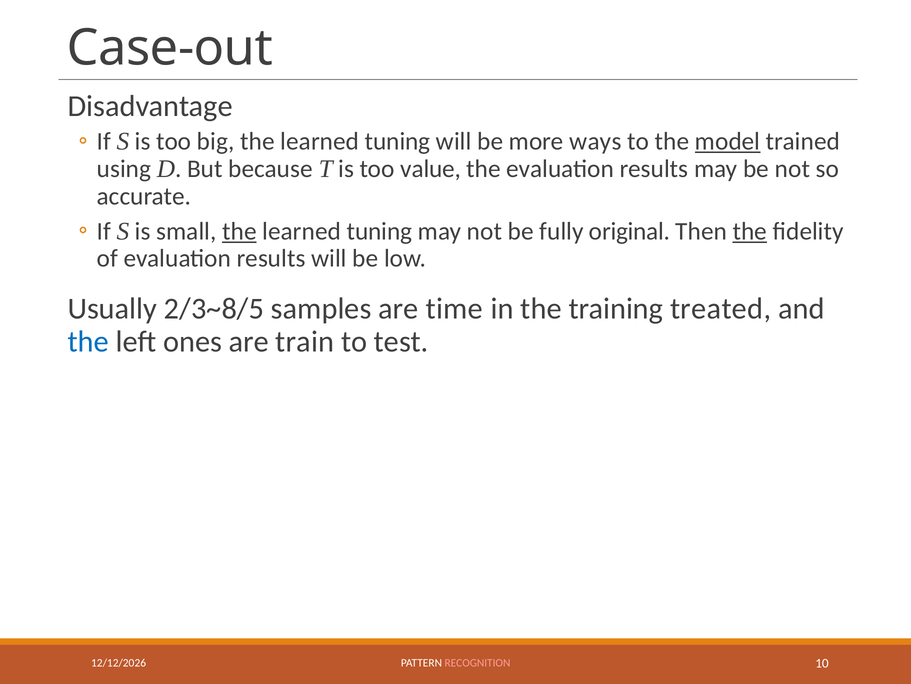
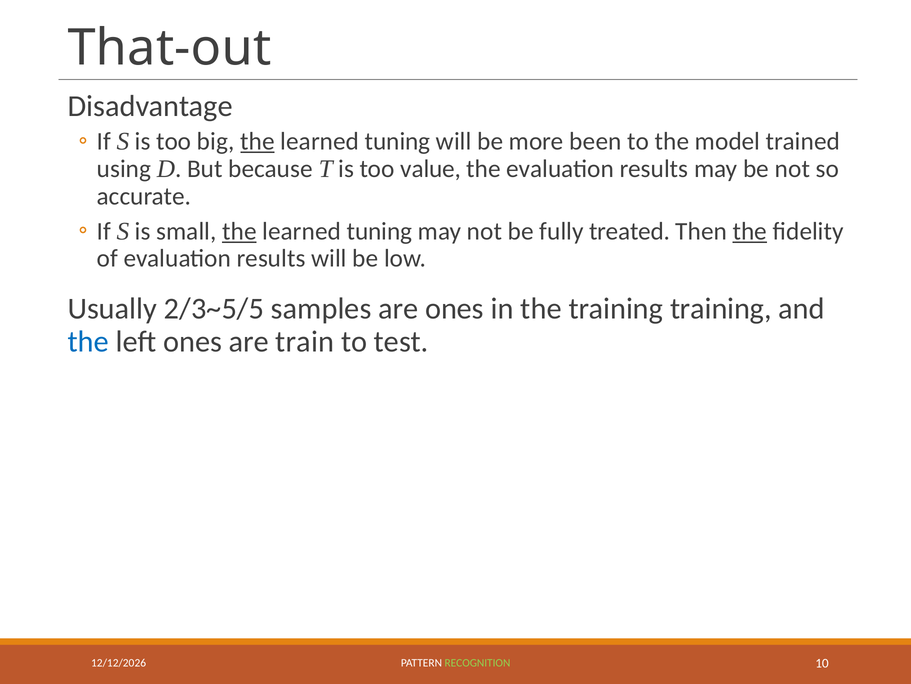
Case-out: Case-out -> That-out
the at (257, 141) underline: none -> present
ways: ways -> been
model underline: present -> none
original: original -> treated
2/3~8/5: 2/3~8/5 -> 2/3~5/5
are time: time -> ones
training treated: treated -> training
RECOGNITION colour: pink -> light green
